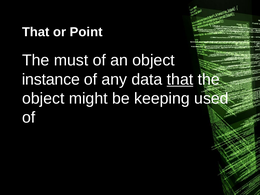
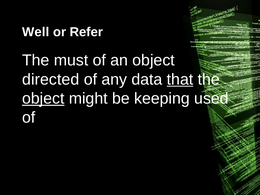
That at (36, 32): That -> Well
Point: Point -> Refer
instance: instance -> directed
object at (43, 98) underline: none -> present
